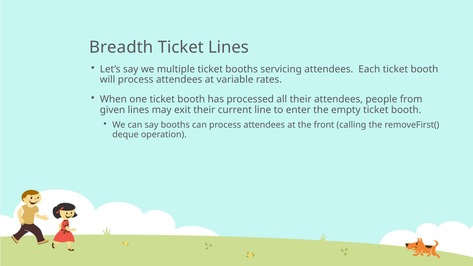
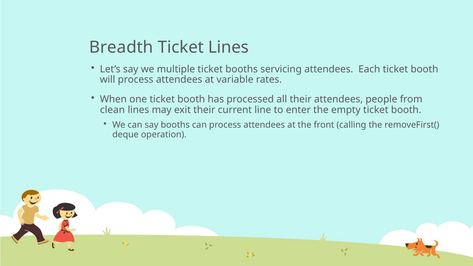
given: given -> clean
